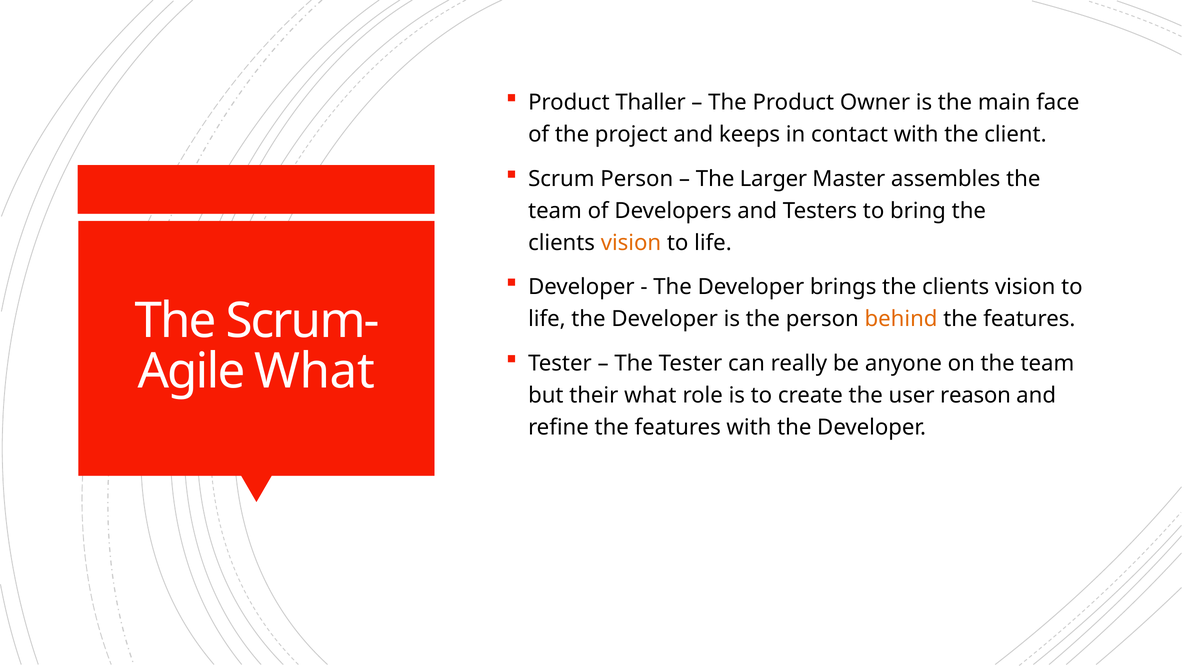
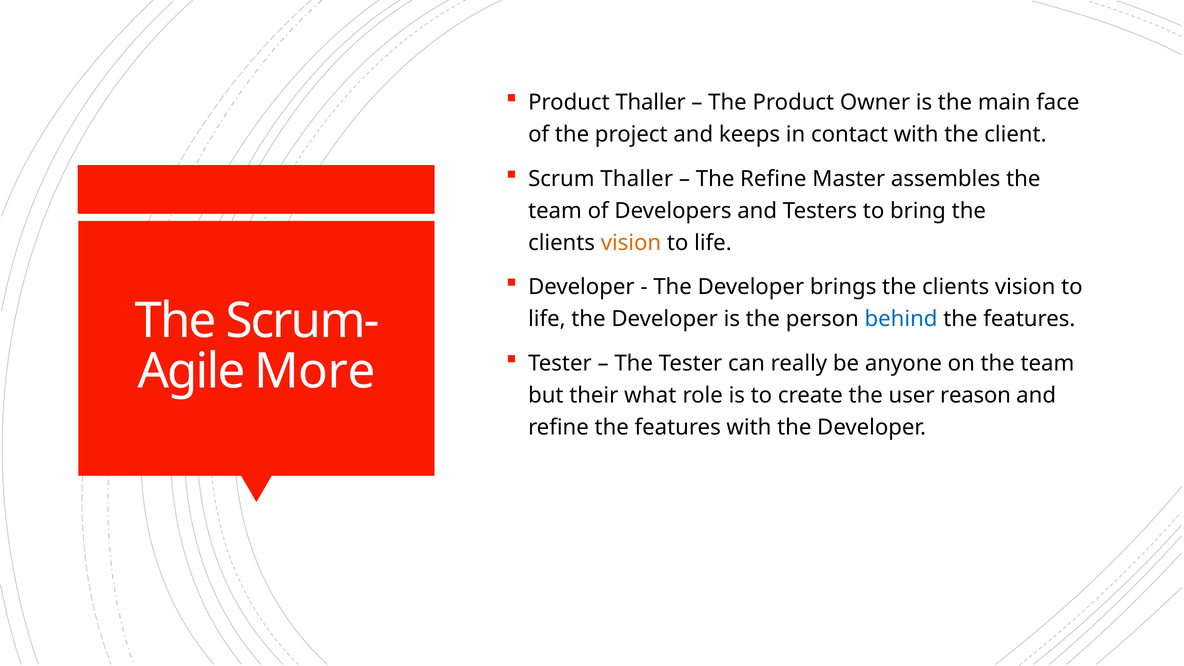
Scrum Person: Person -> Thaller
The Larger: Larger -> Refine
behind colour: orange -> blue
What at (315, 371): What -> More
